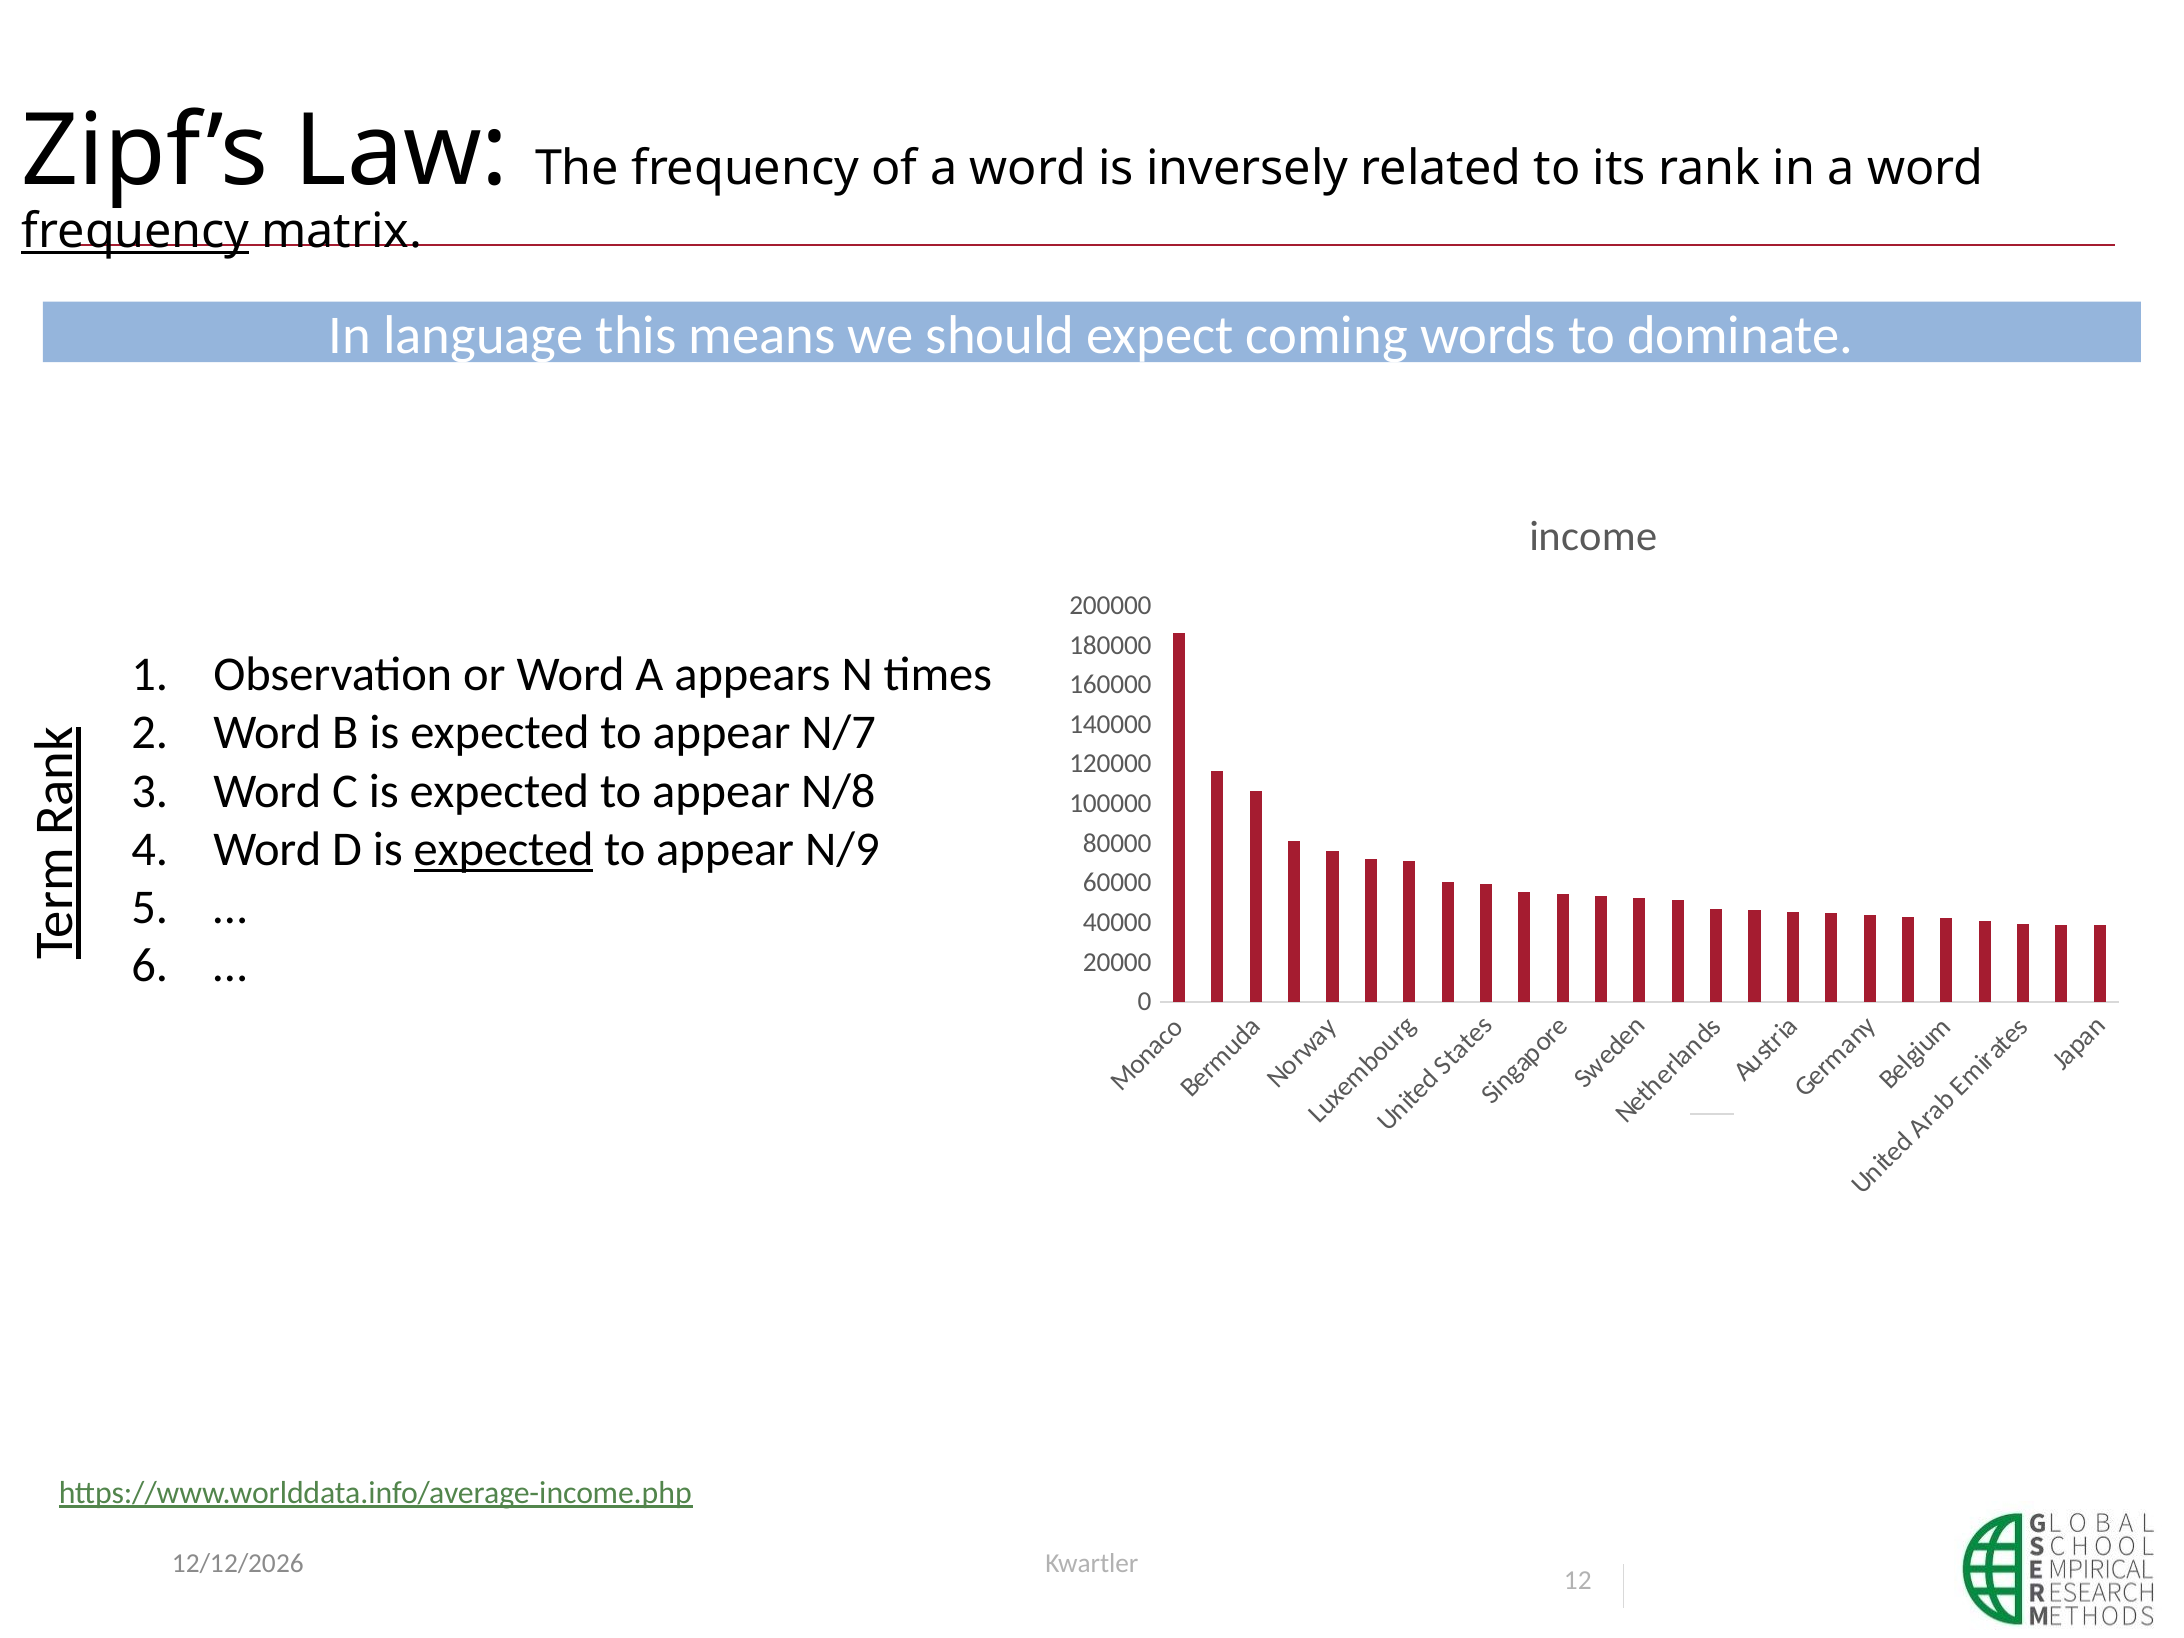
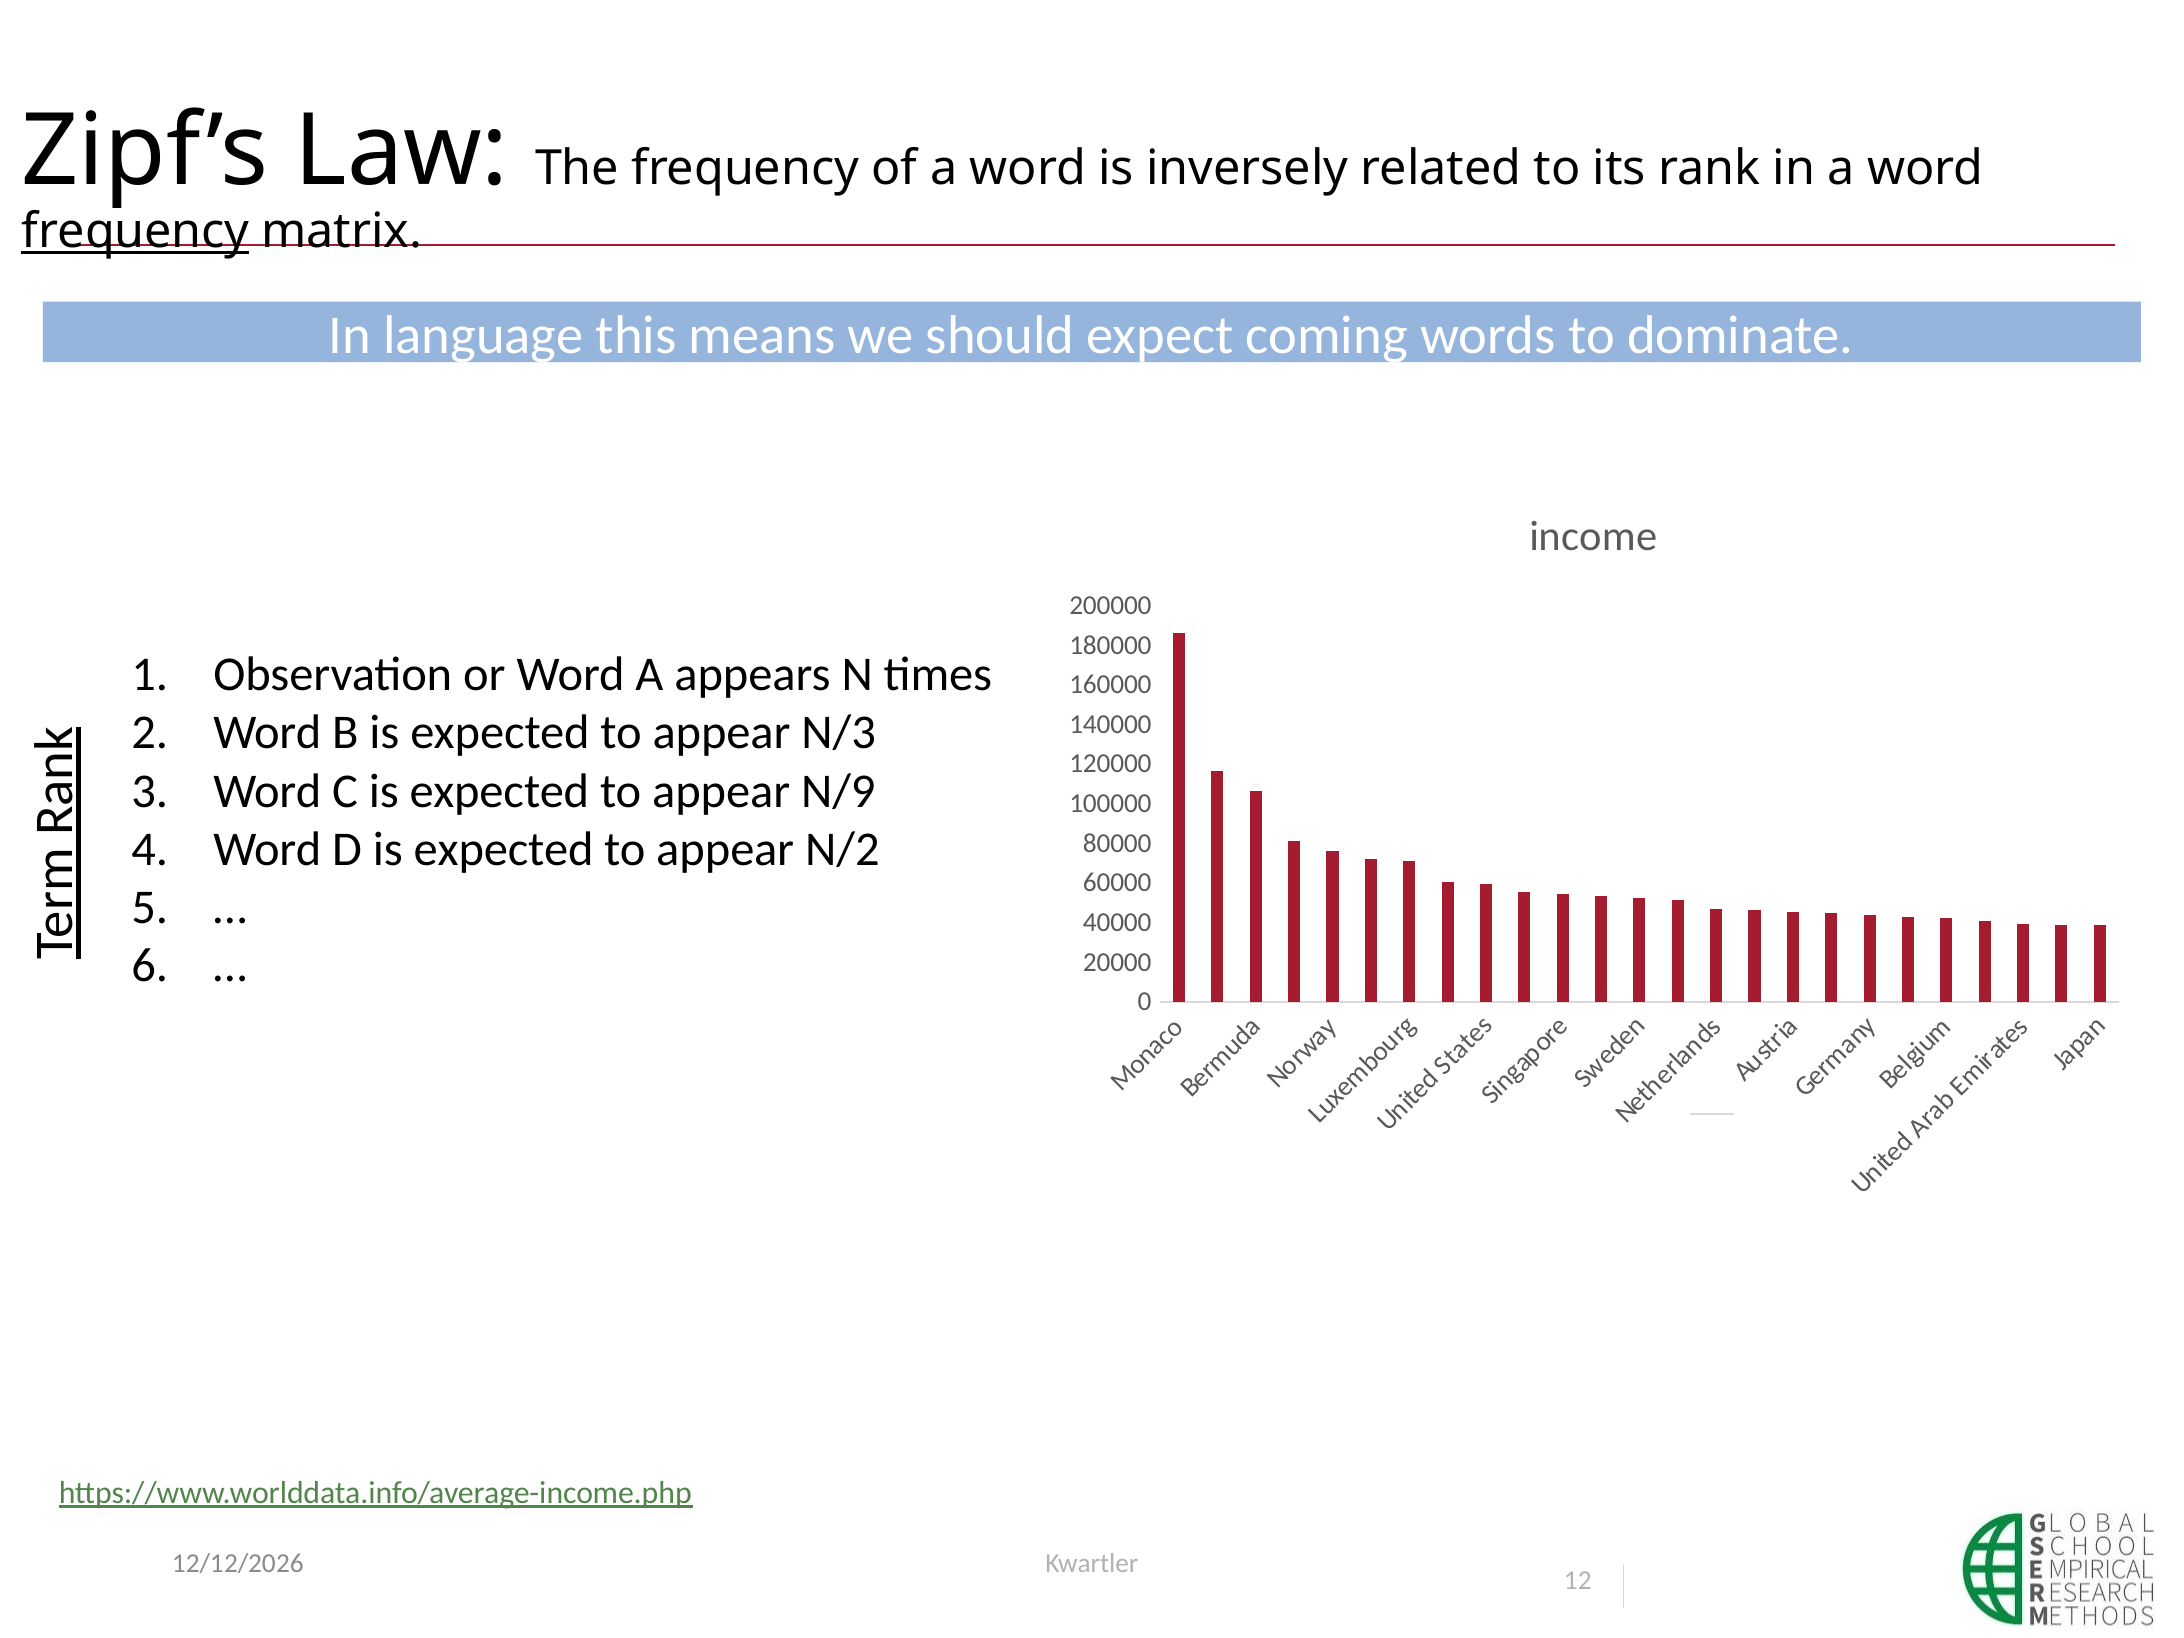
N/7: N/7 -> N/3
N/8: N/8 -> N/9
expected at (504, 849) underline: present -> none
N/9: N/9 -> N/2
